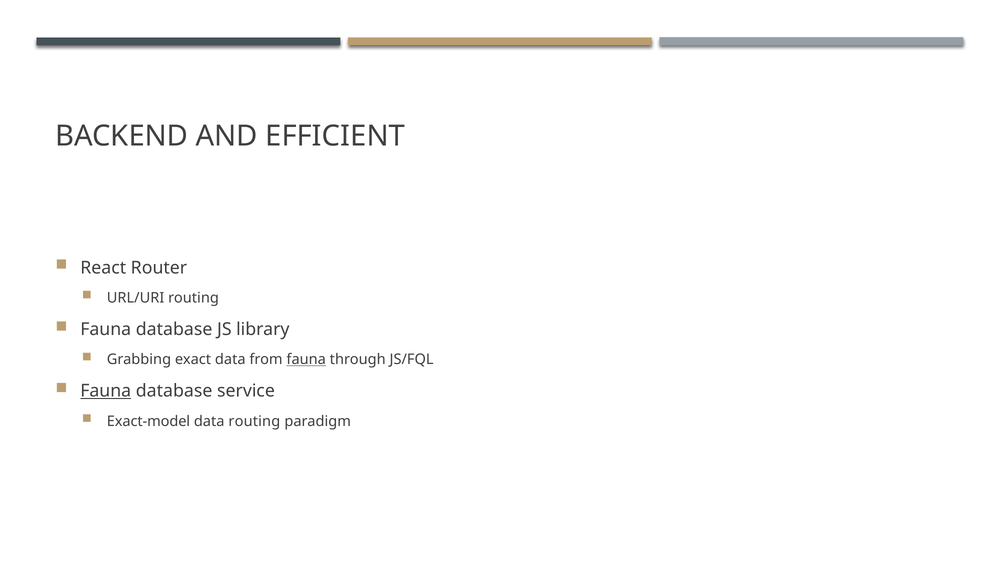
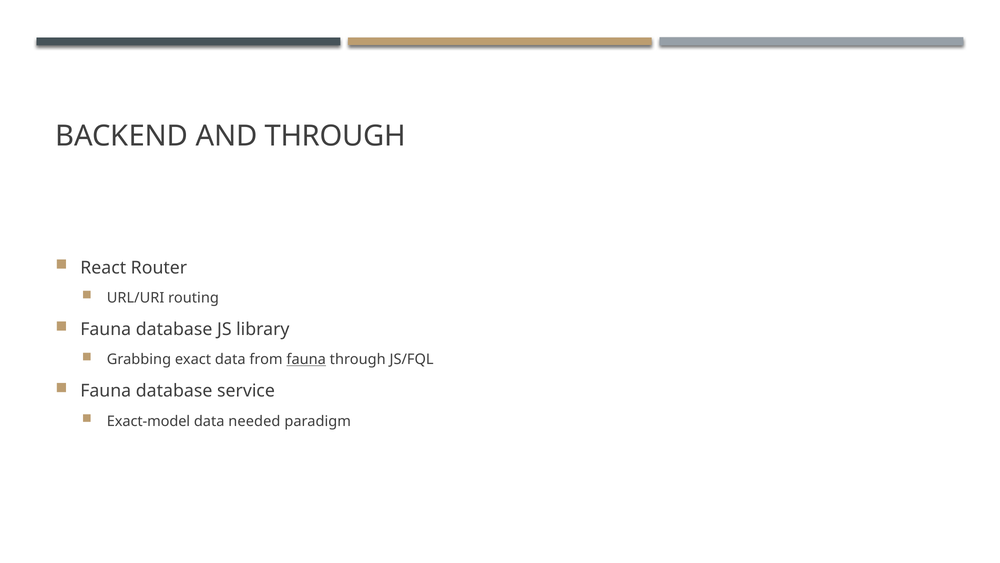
AND EFFICIENT: EFFICIENT -> THROUGH
Fauna at (106, 391) underline: present -> none
data routing: routing -> needed
